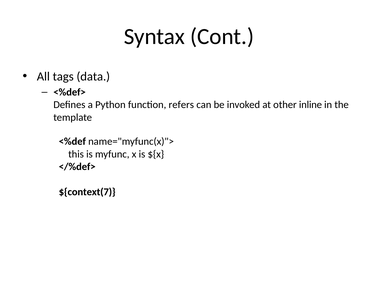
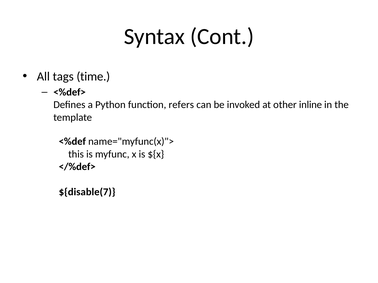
data: data -> time
${context(7: ${context(7 -> ${disable(7
